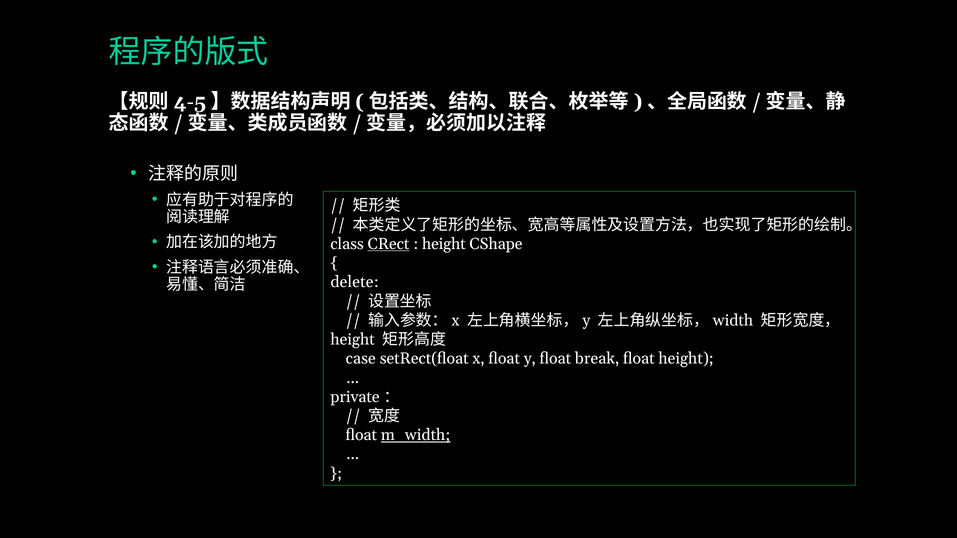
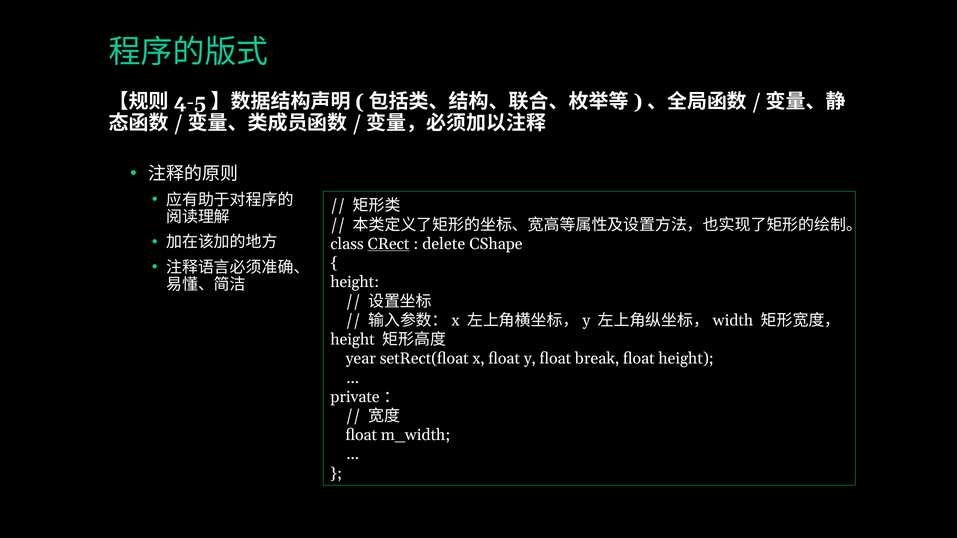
height at (444, 244): height -> delete
delete at (355, 282): delete -> height
case: case -> year
m_width underline: present -> none
